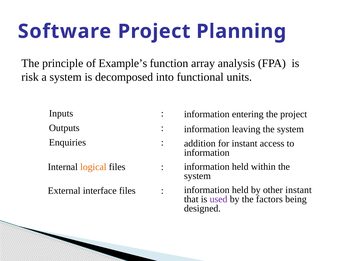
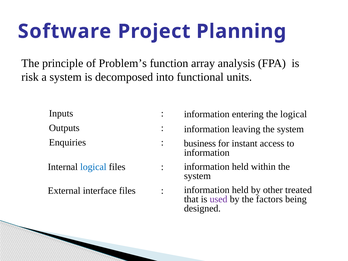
Example’s: Example’s -> Problem’s
the project: project -> logical
addition: addition -> business
logical at (93, 167) colour: orange -> blue
other instant: instant -> treated
